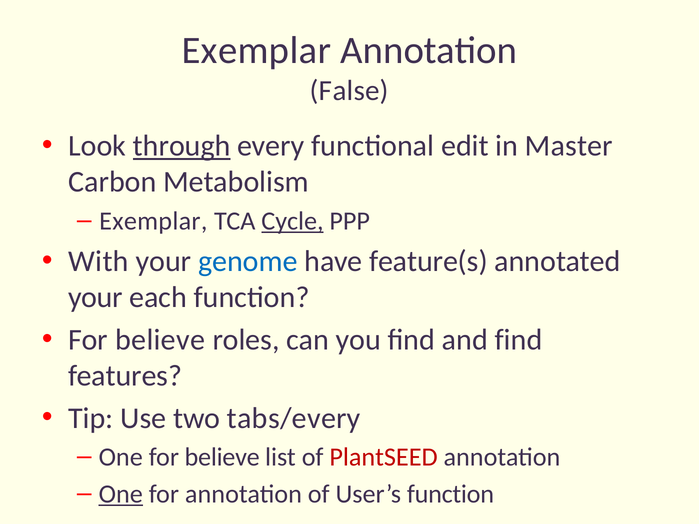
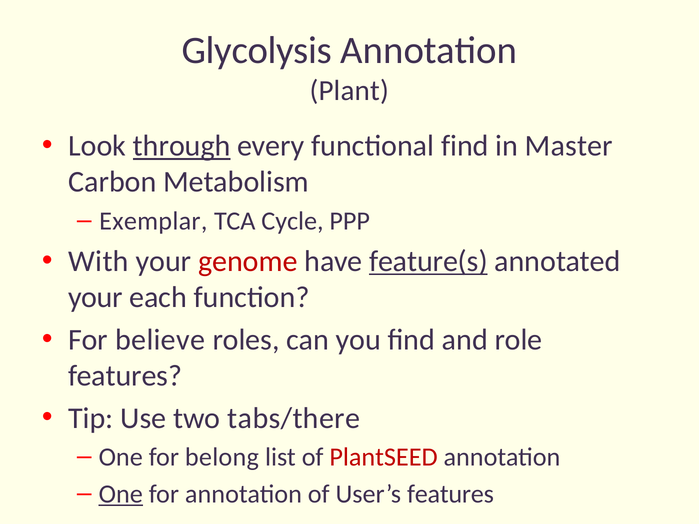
Exemplar at (256, 50): Exemplar -> Glycolysis
False: False -> Plant
functional edit: edit -> find
Cycle underline: present -> none
genome colour: blue -> red
feature(s underline: none -> present
and find: find -> role
tabs/every: tabs/every -> tabs/there
One for believe: believe -> belong
User’s function: function -> features
